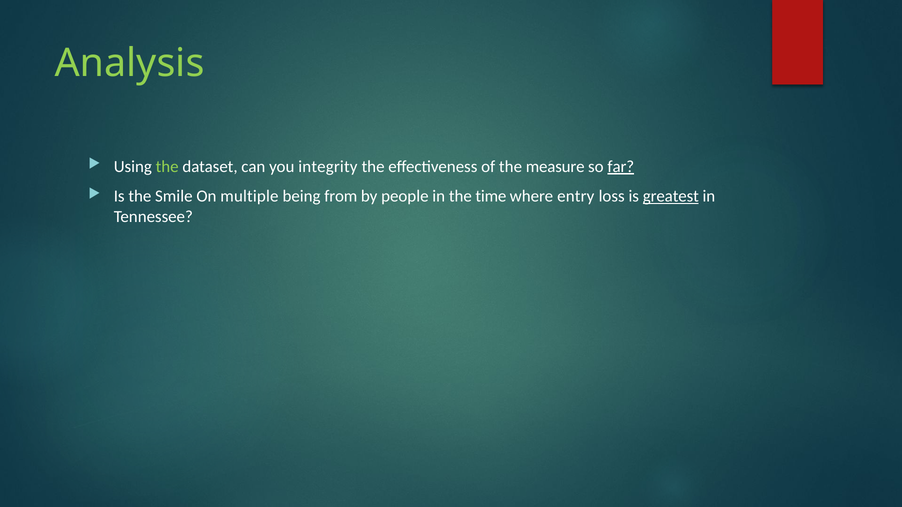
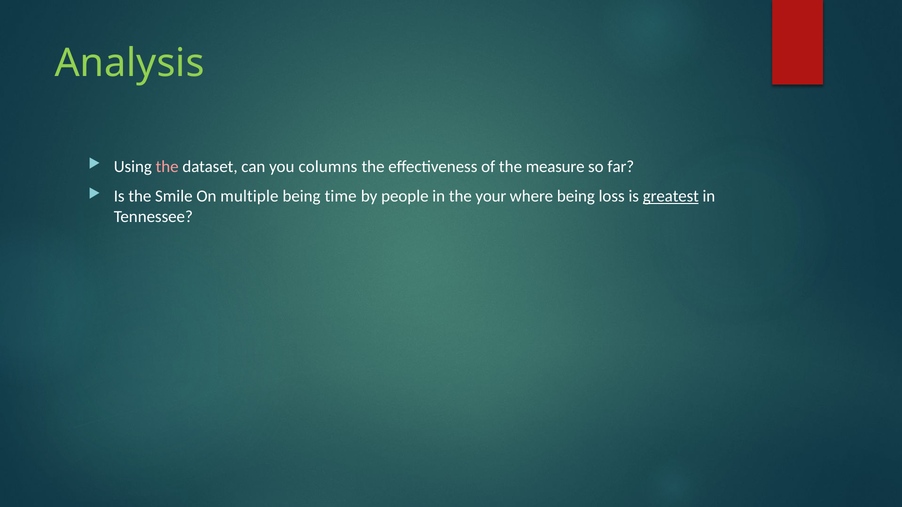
the at (167, 167) colour: light green -> pink
integrity: integrity -> columns
far underline: present -> none
from: from -> time
time: time -> your
where entry: entry -> being
